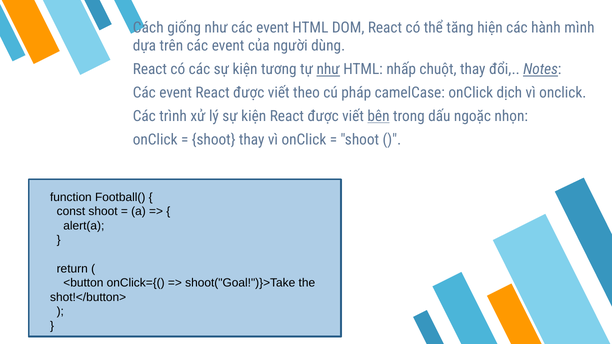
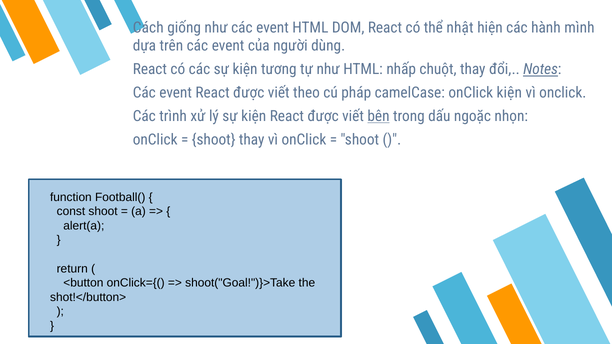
tăng: tăng -> nhật
như at (328, 69) underline: present -> none
onClick dịch: dịch -> kiện
